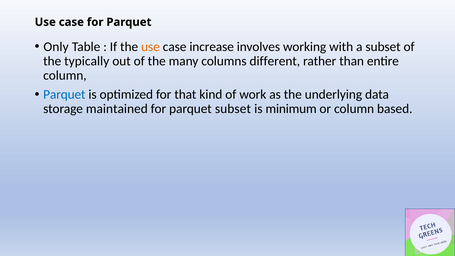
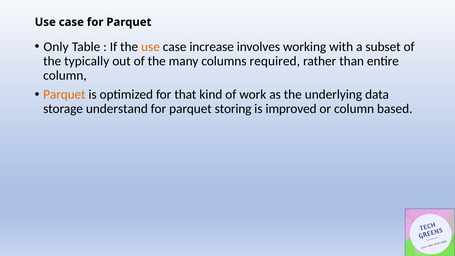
different: different -> required
Parquet at (64, 94) colour: blue -> orange
maintained: maintained -> understand
parquet subset: subset -> storing
minimum: minimum -> improved
